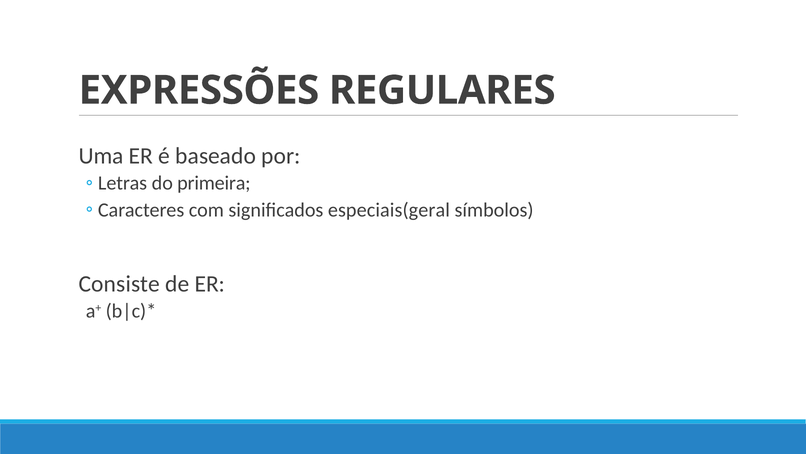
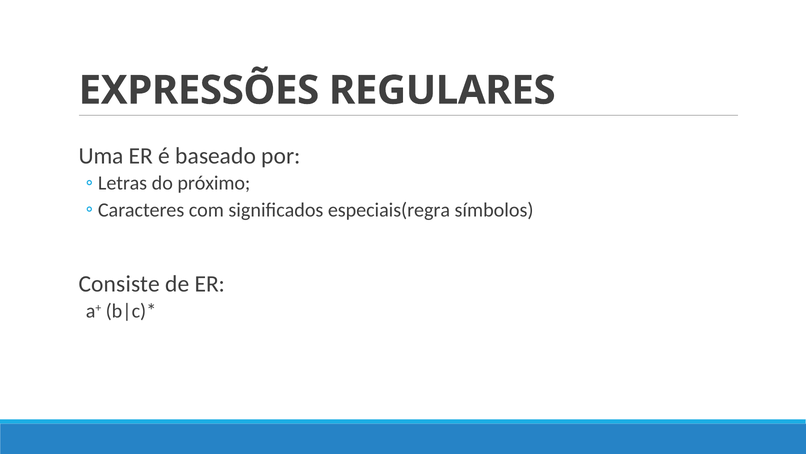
primeira: primeira -> próximo
especiais(geral: especiais(geral -> especiais(regra
